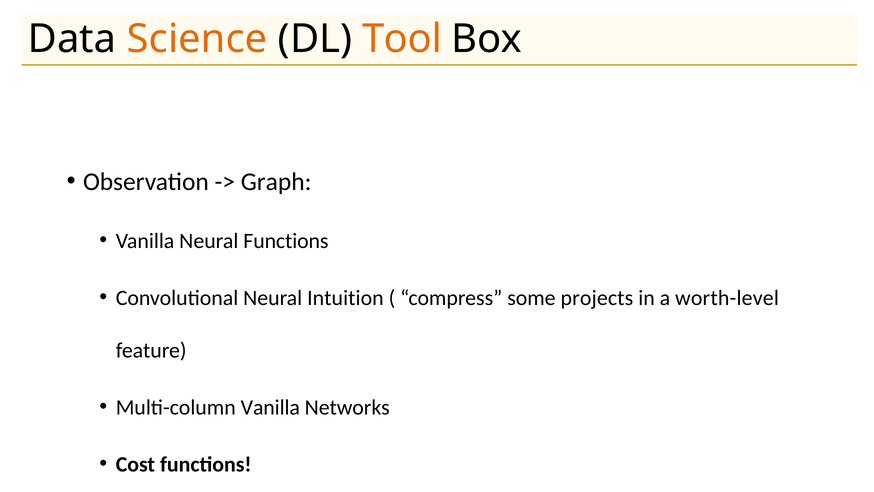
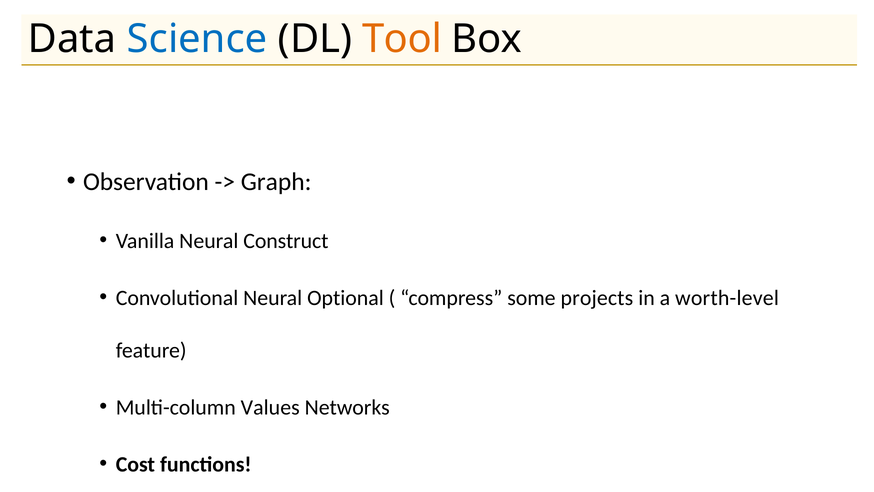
Science colour: orange -> blue
Neural Functions: Functions -> Construct
Intuition: Intuition -> Optional
Multi-column Vanilla: Vanilla -> Values
